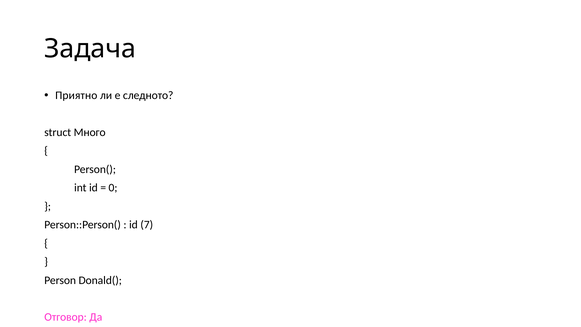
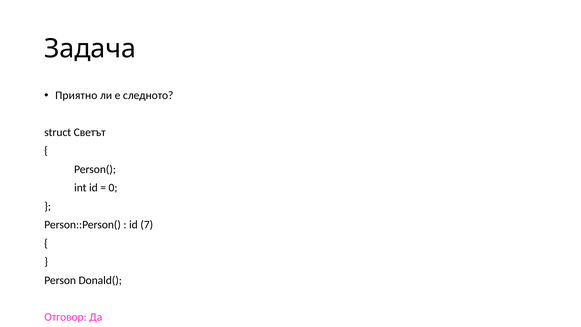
Много: Много -> Светът
